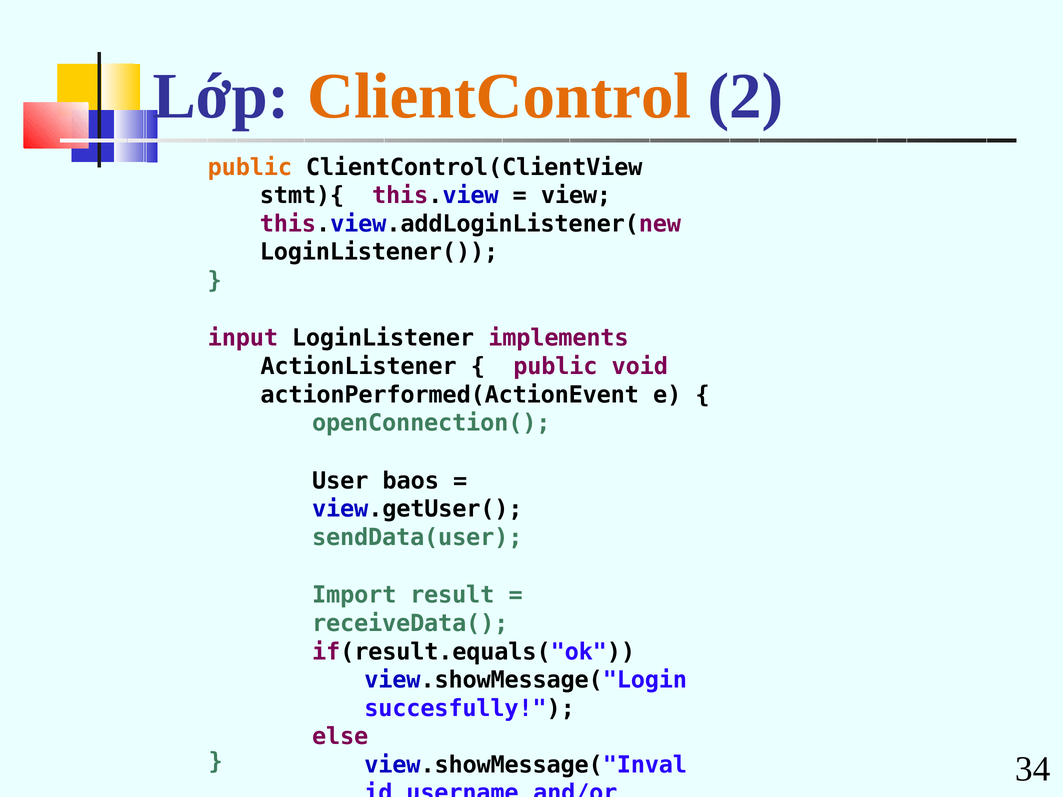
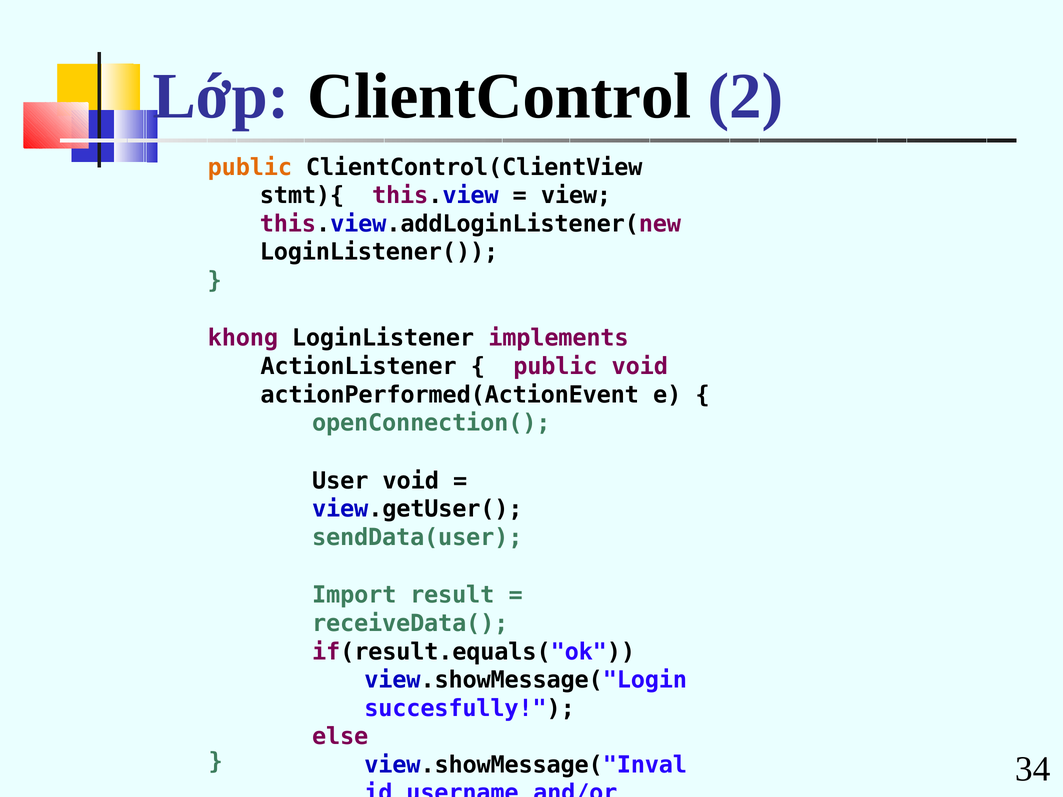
ClientControl colour: orange -> black
input: input -> khong
User baos: baos -> void
